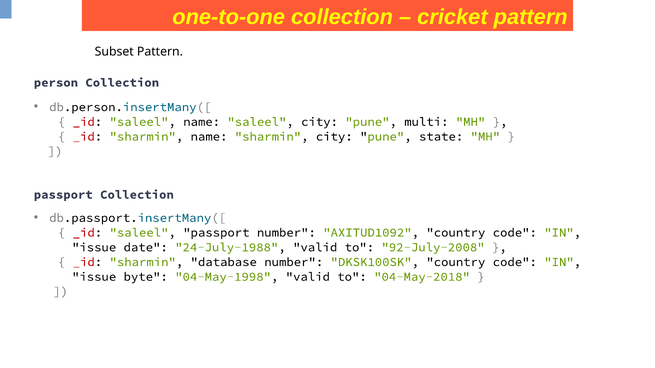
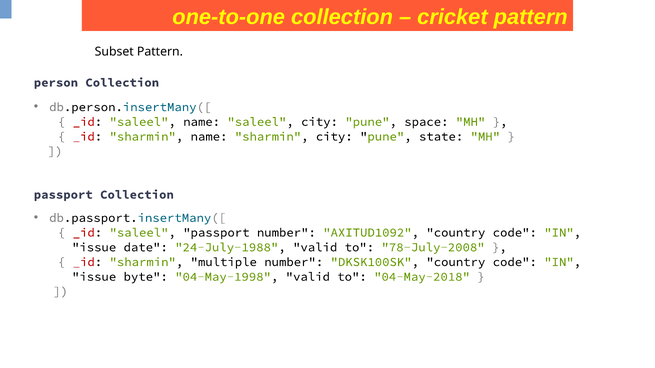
multi: multi -> space
92-July-2008: 92-July-2008 -> 78-July-2008
database: database -> multiple
